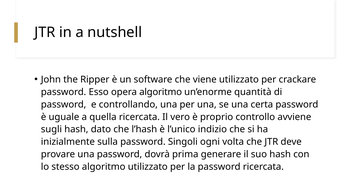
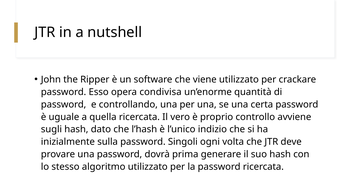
opera algoritmo: algoritmo -> condivisa
